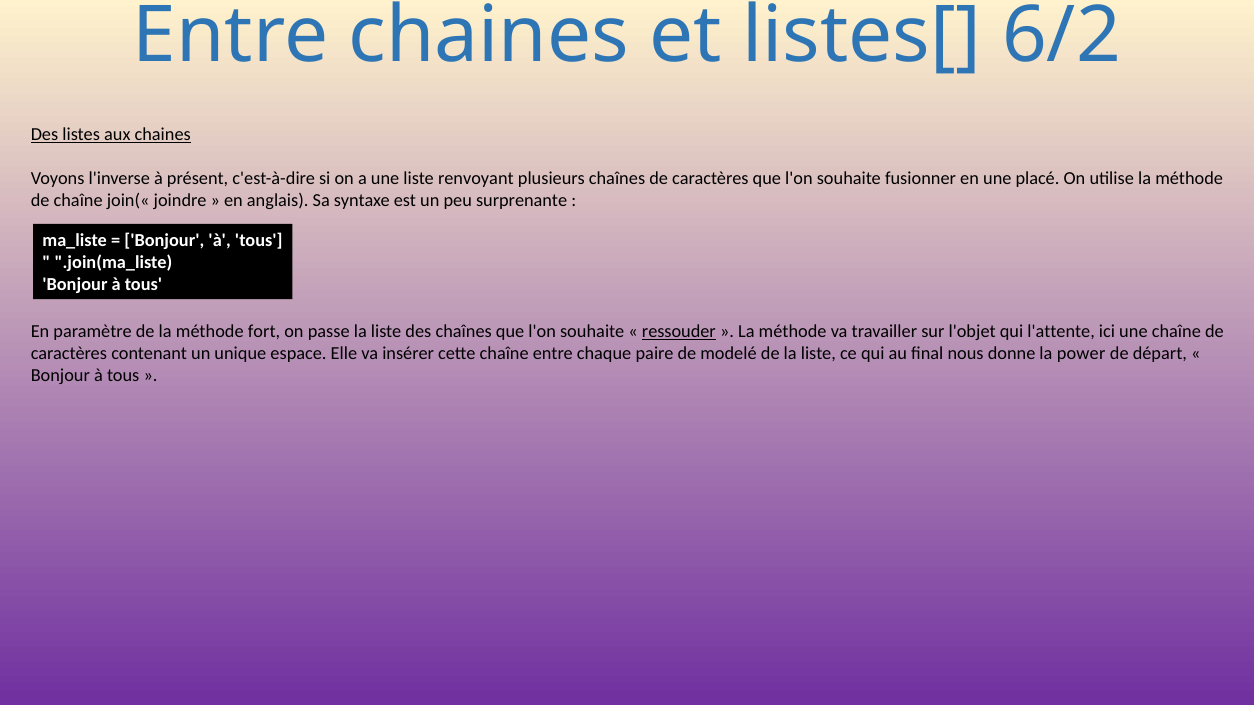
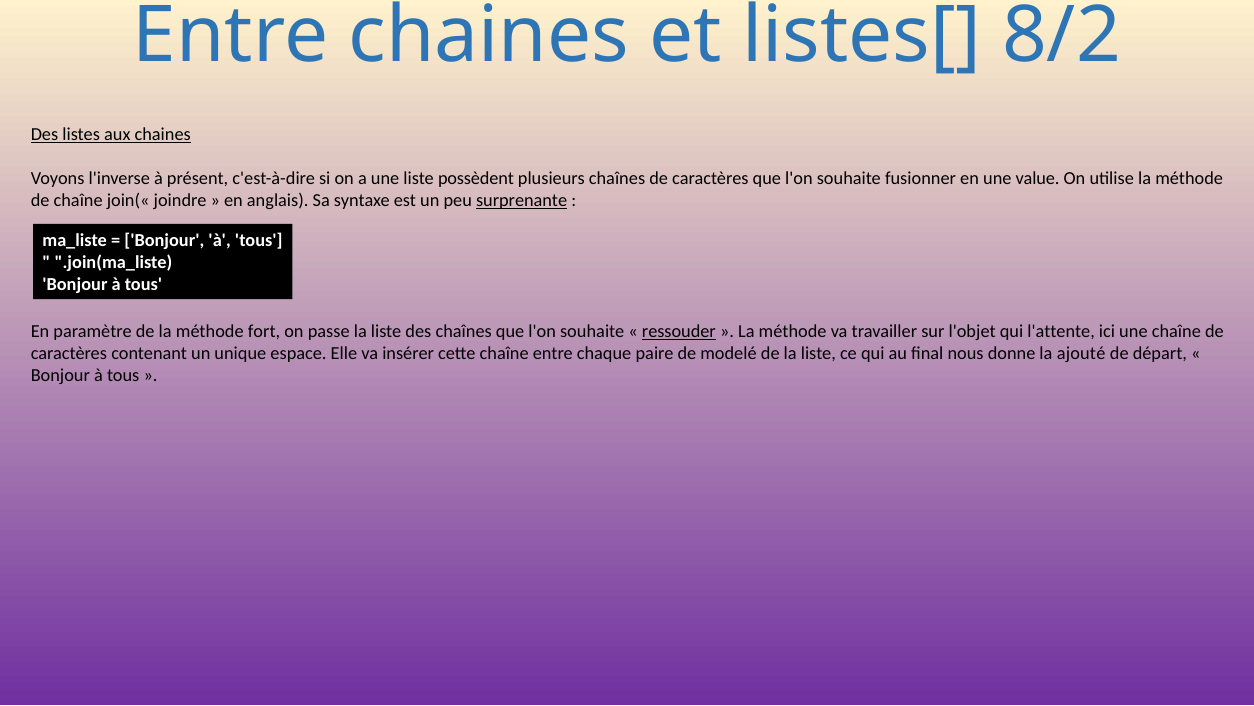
6/2: 6/2 -> 8/2
renvoyant: renvoyant -> possèdent
placé: placé -> value
surprenante underline: none -> present
power: power -> ajouté
